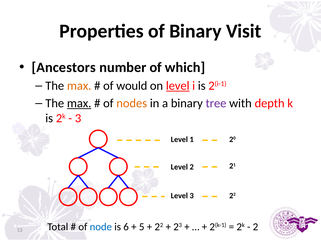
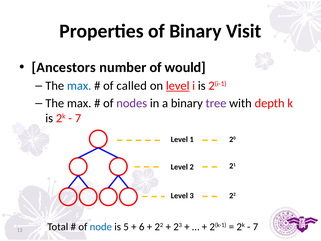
which: which -> would
max at (79, 86) colour: orange -> blue
would: would -> called
max at (79, 103) underline: present -> none
nodes colour: orange -> purple
3 at (78, 118): 3 -> 7
6: 6 -> 5
5: 5 -> 6
2 at (255, 227): 2 -> 7
